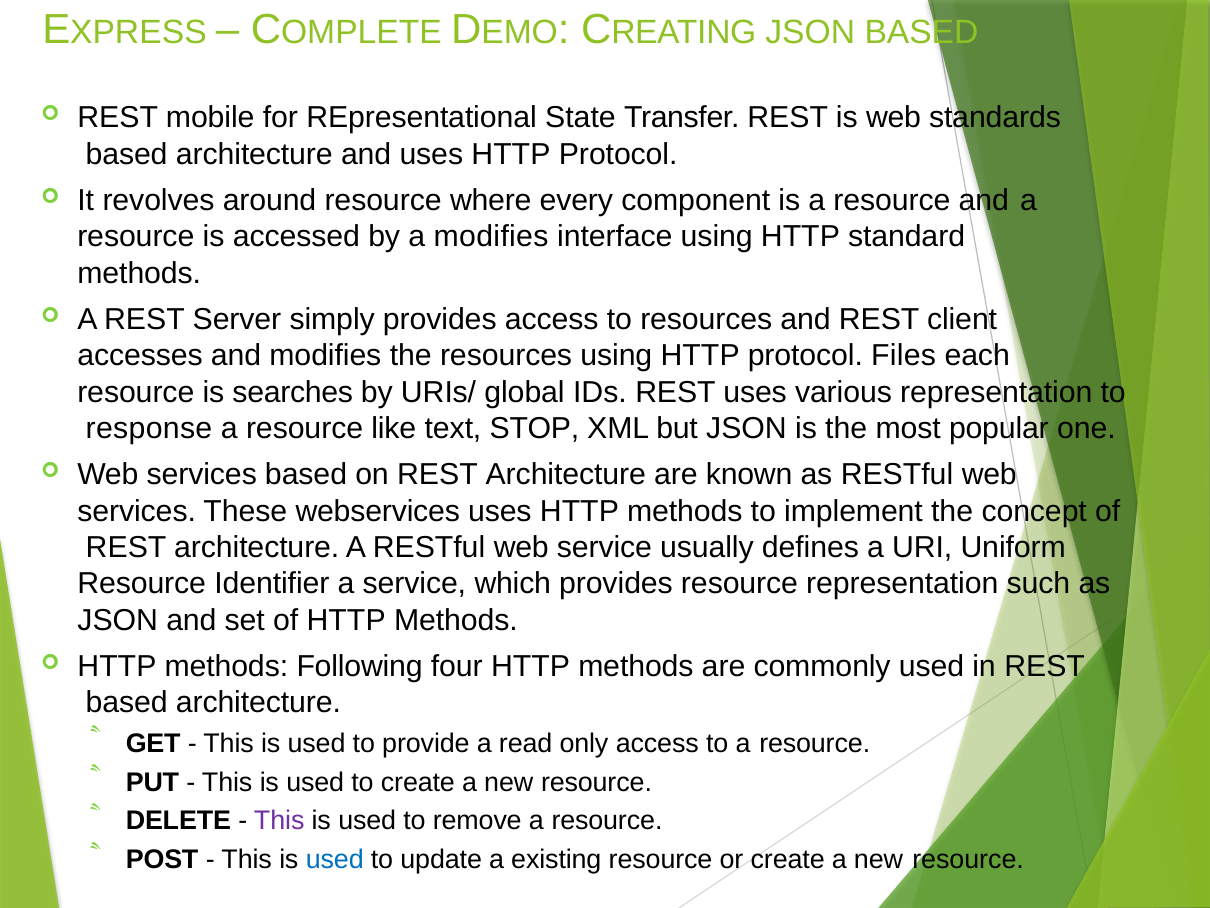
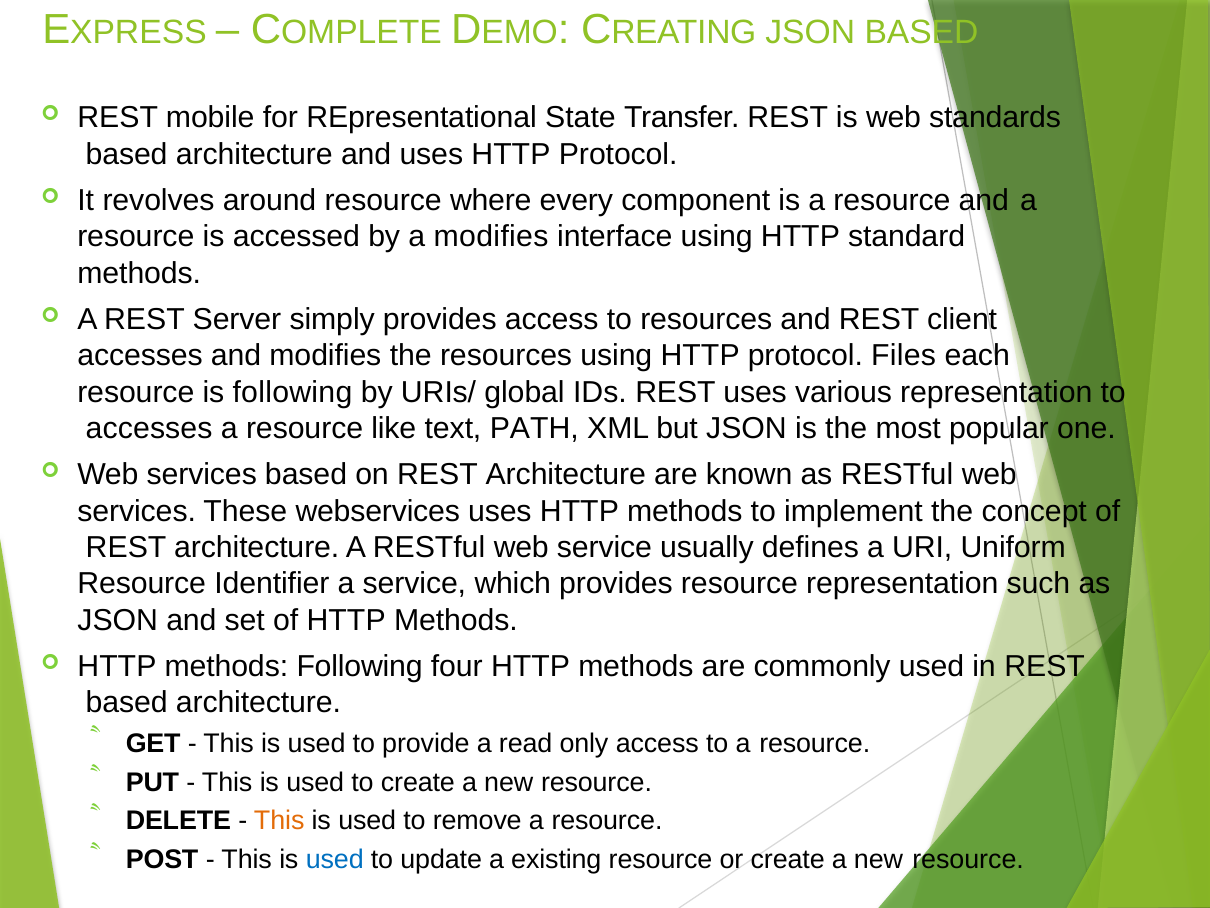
is searches: searches -> following
response at (149, 428): response -> accesses
STOP: STOP -> PATH
This at (279, 821) colour: purple -> orange
